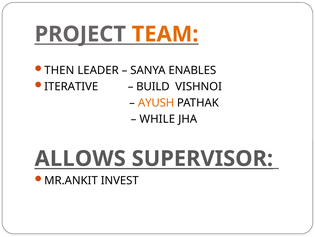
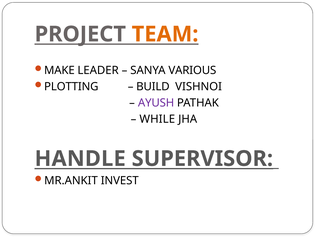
THEN: THEN -> MAKE
ENABLES: ENABLES -> VARIOUS
ITERATIVE: ITERATIVE -> PLOTTING
AYUSH colour: orange -> purple
ALLOWS: ALLOWS -> HANDLE
